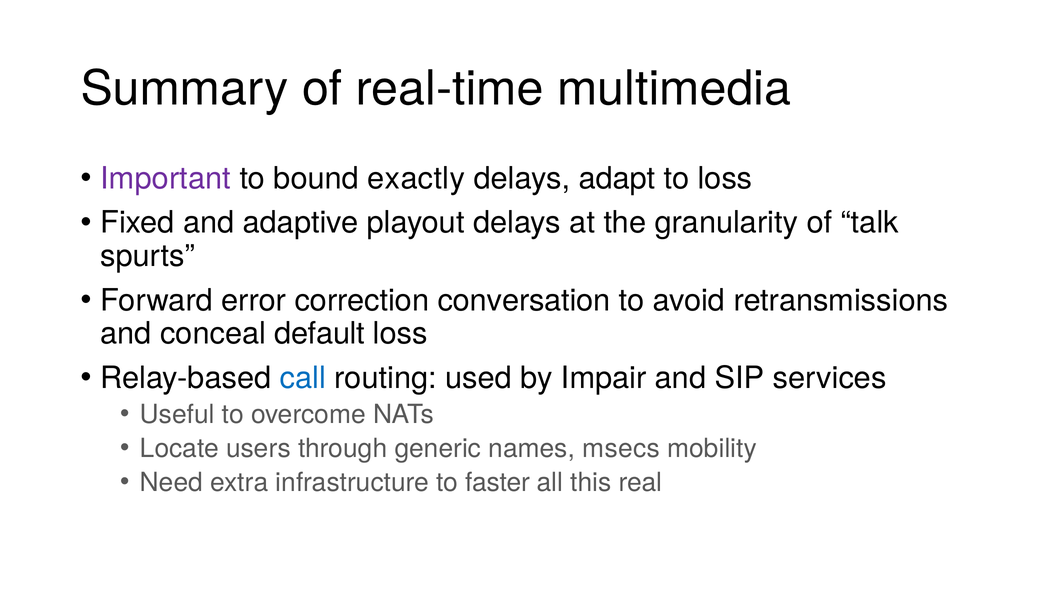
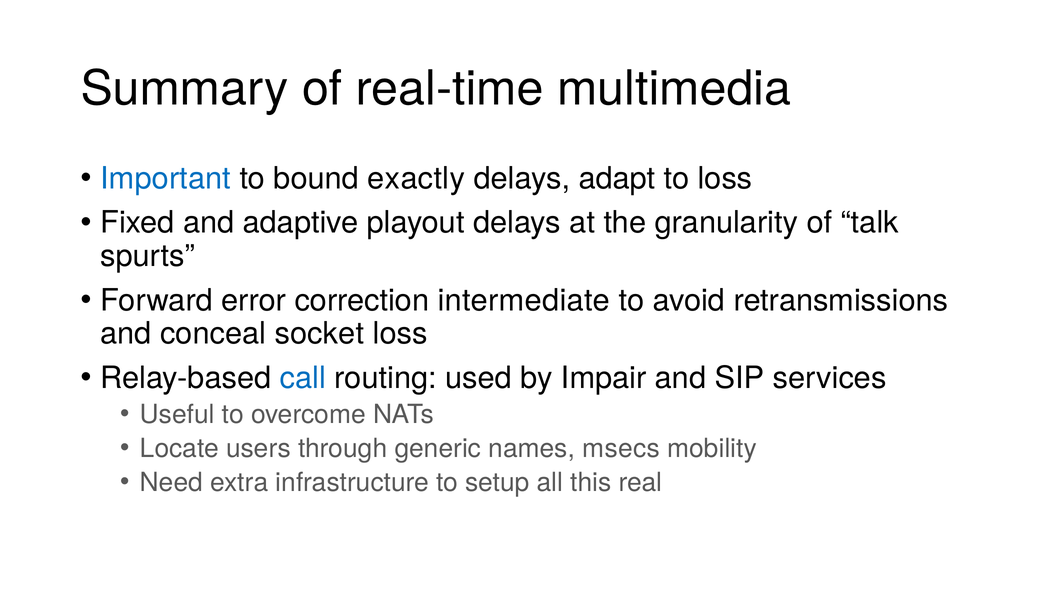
Important colour: purple -> blue
conversation: conversation -> intermediate
default: default -> socket
faster: faster -> setup
